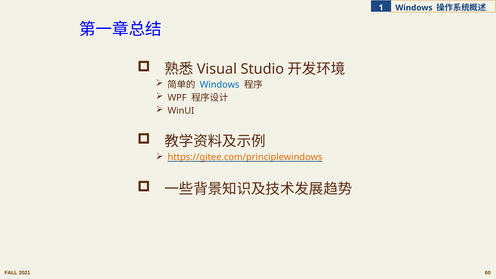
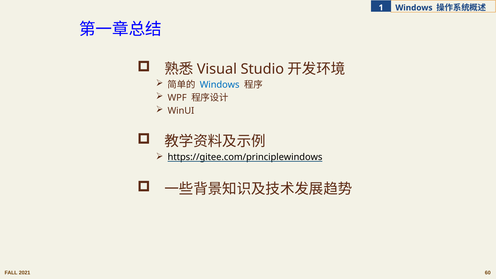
https://gitee.com/principlewindows colour: orange -> black
